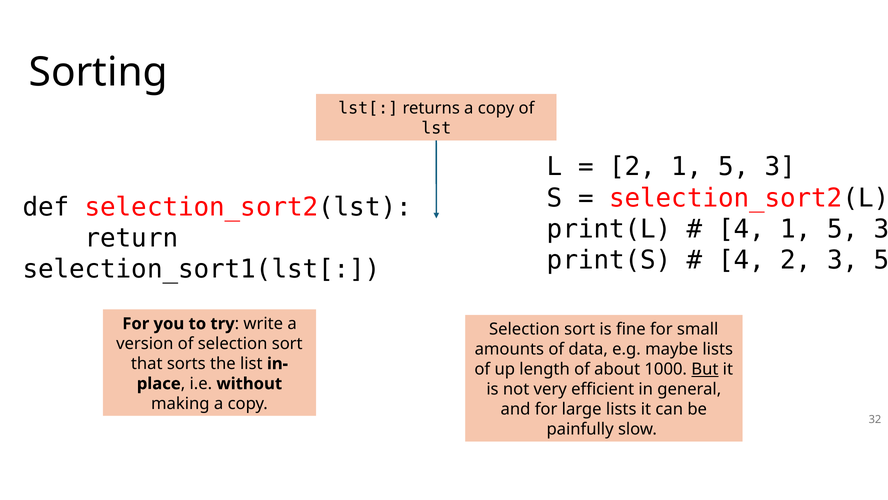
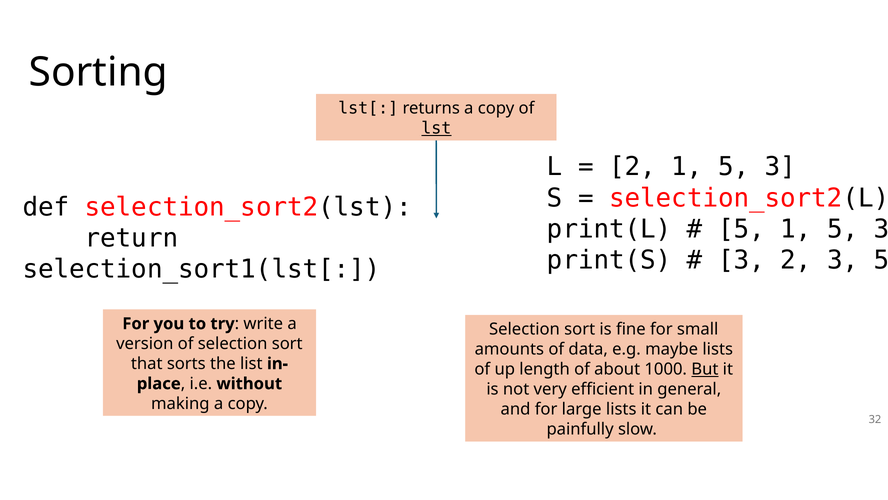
lst underline: none -> present
4 at (741, 229): 4 -> 5
4 at (741, 260): 4 -> 3
